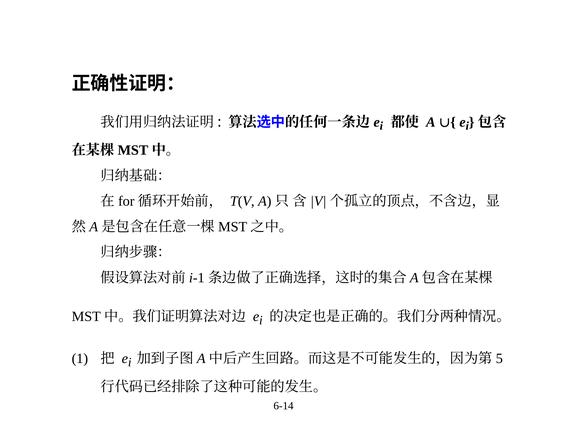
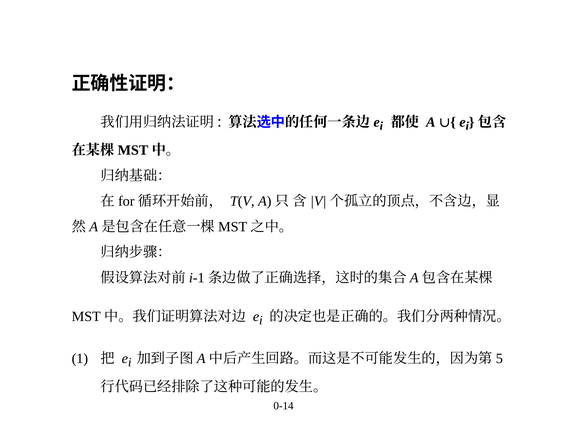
6-14: 6-14 -> 0-14
